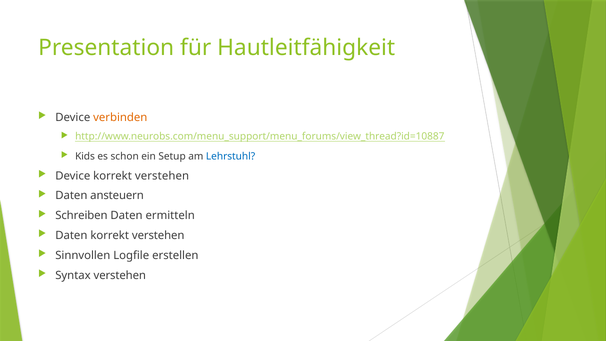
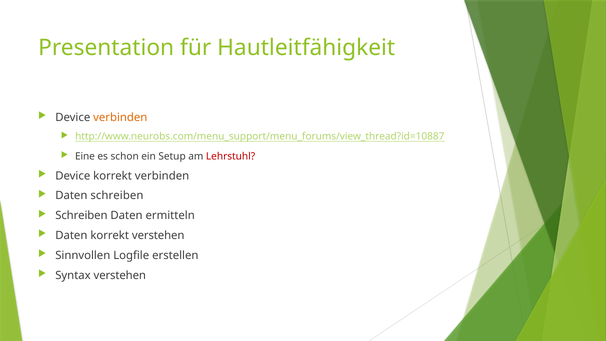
Kids: Kids -> Eine
Lehrstuhl colour: blue -> red
Device korrekt verstehen: verstehen -> verbinden
Daten ansteuern: ansteuern -> schreiben
